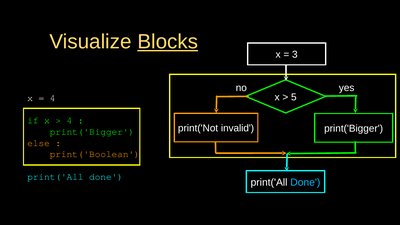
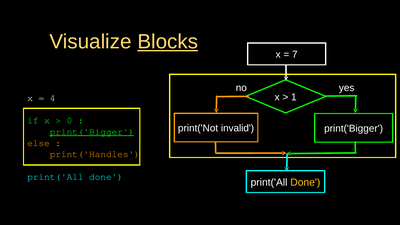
3: 3 -> 7
5: 5 -> 1
4 at (69, 120): 4 -> 0
print('Bigger at (92, 132) underline: none -> present
print('Boolean: print('Boolean -> print('Handles
Done at (305, 182) colour: light blue -> yellow
